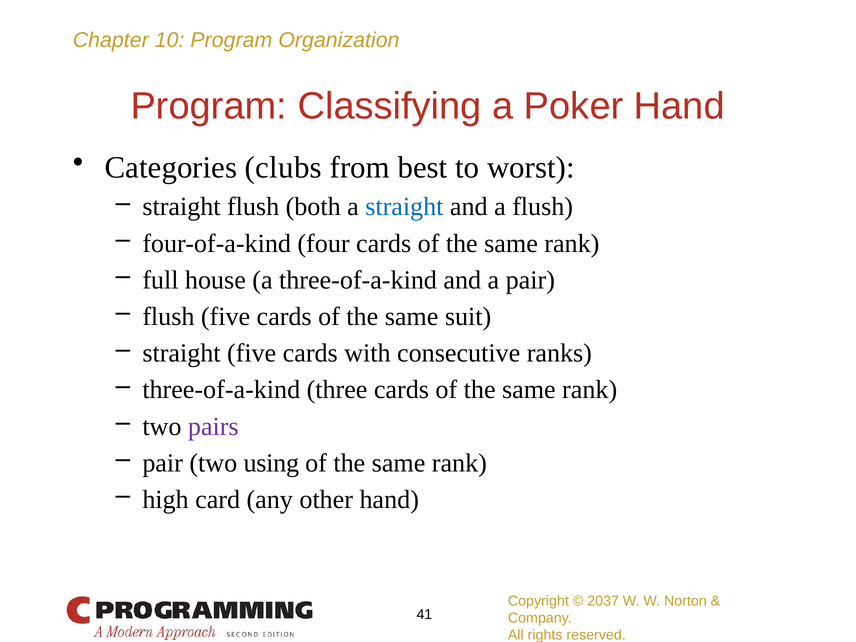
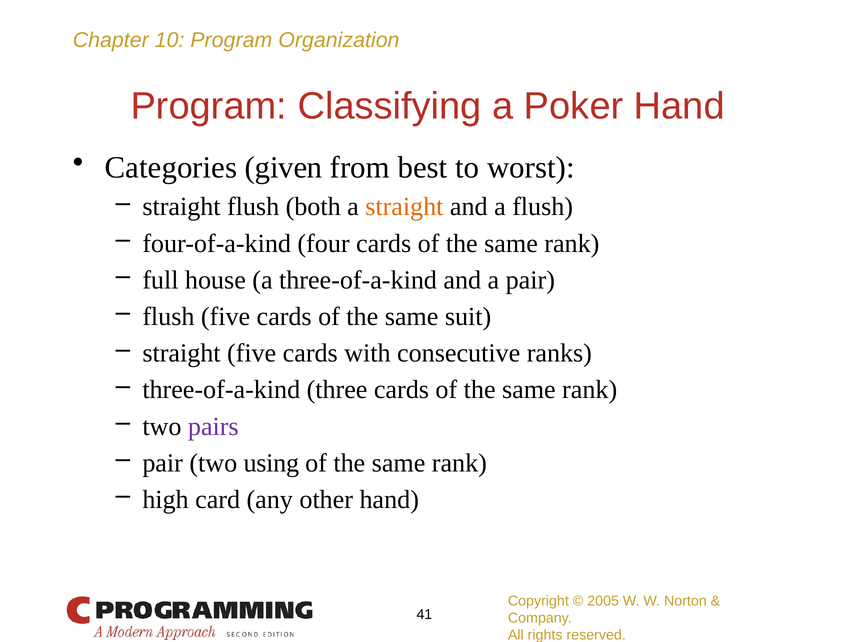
clubs: clubs -> given
straight at (404, 207) colour: blue -> orange
2037: 2037 -> 2005
